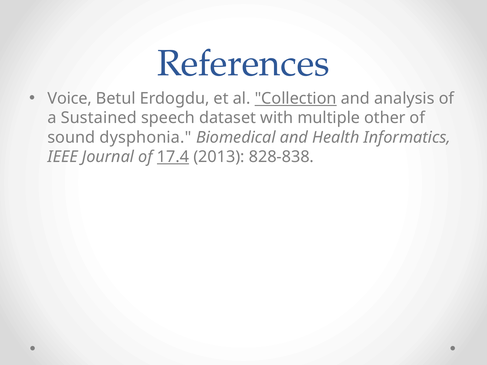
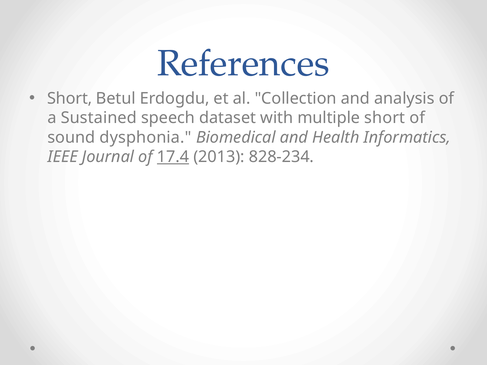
Voice at (70, 99): Voice -> Short
Collection underline: present -> none
multiple other: other -> short
828-838: 828-838 -> 828-234
